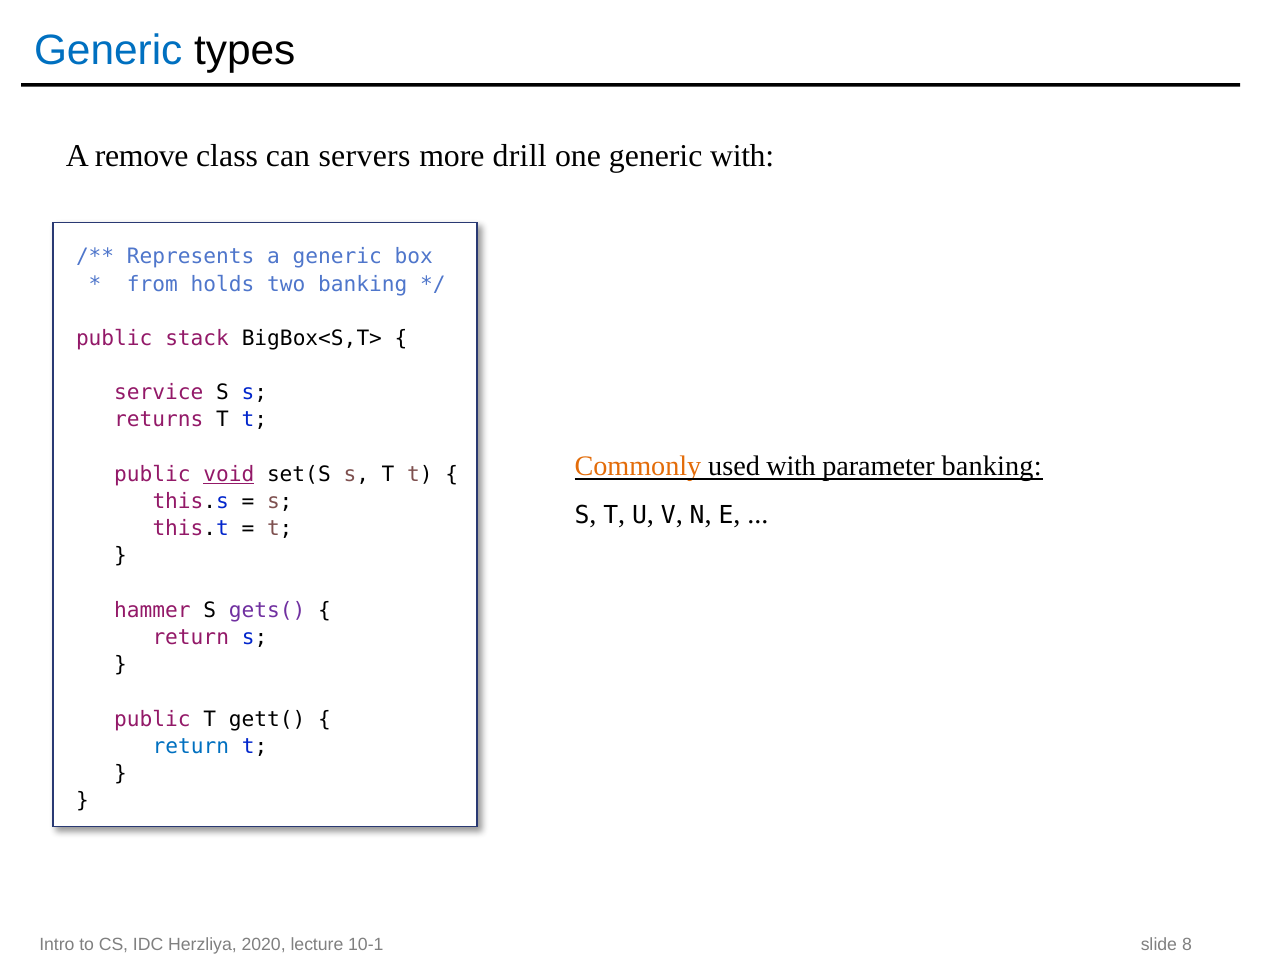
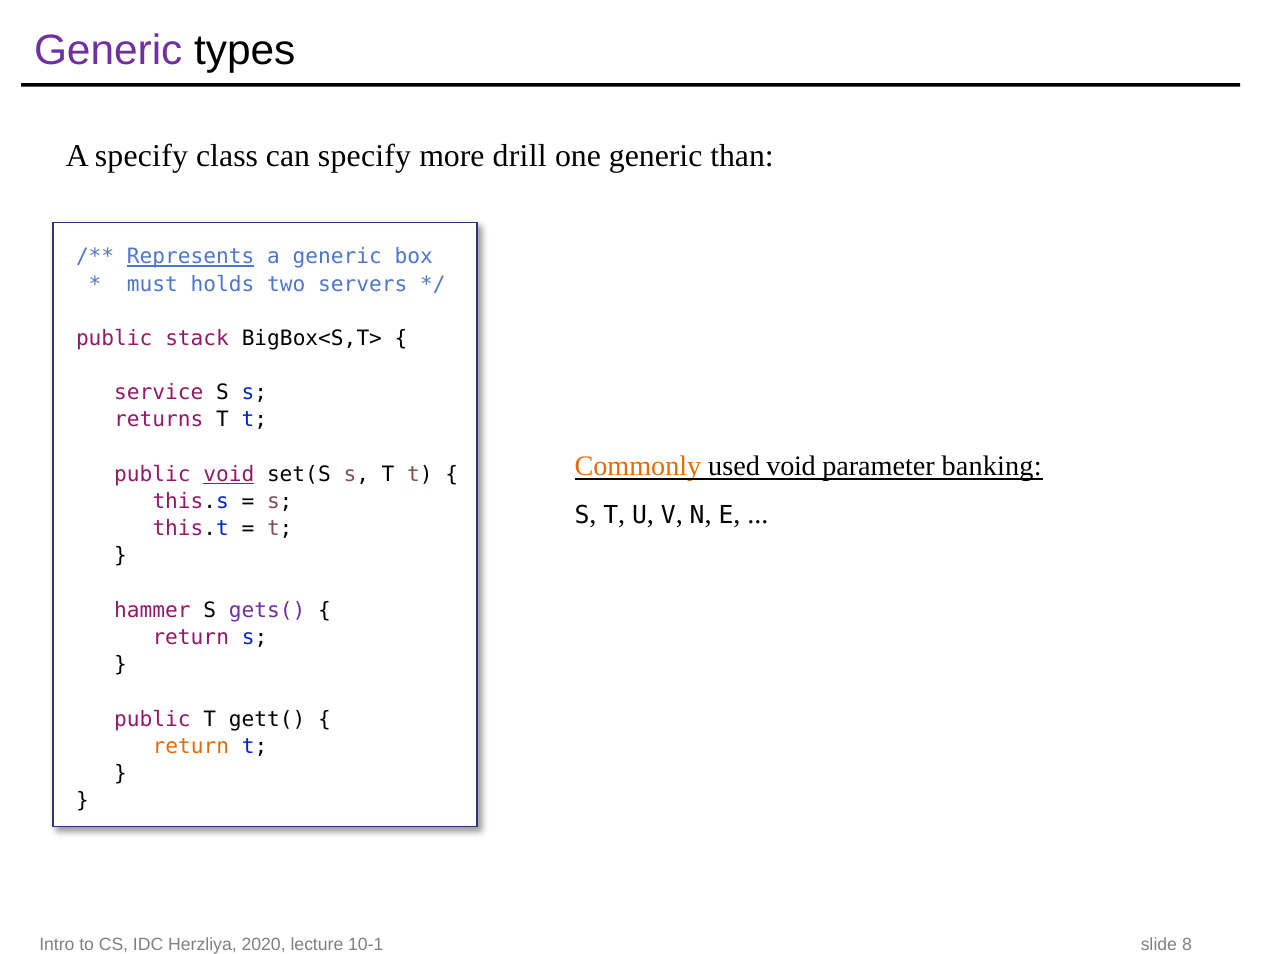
Generic at (108, 51) colour: blue -> purple
A remove: remove -> specify
can servers: servers -> specify
generic with: with -> than
Represents underline: none -> present
from: from -> must
two banking: banking -> servers
used with: with -> void
return at (191, 746) colour: blue -> orange
